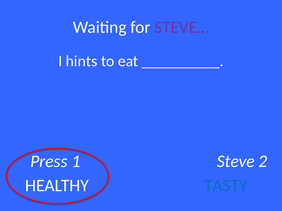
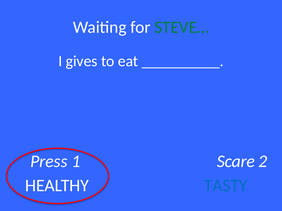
STEVE… colour: purple -> green
hints: hints -> gives
Steve: Steve -> Scare
